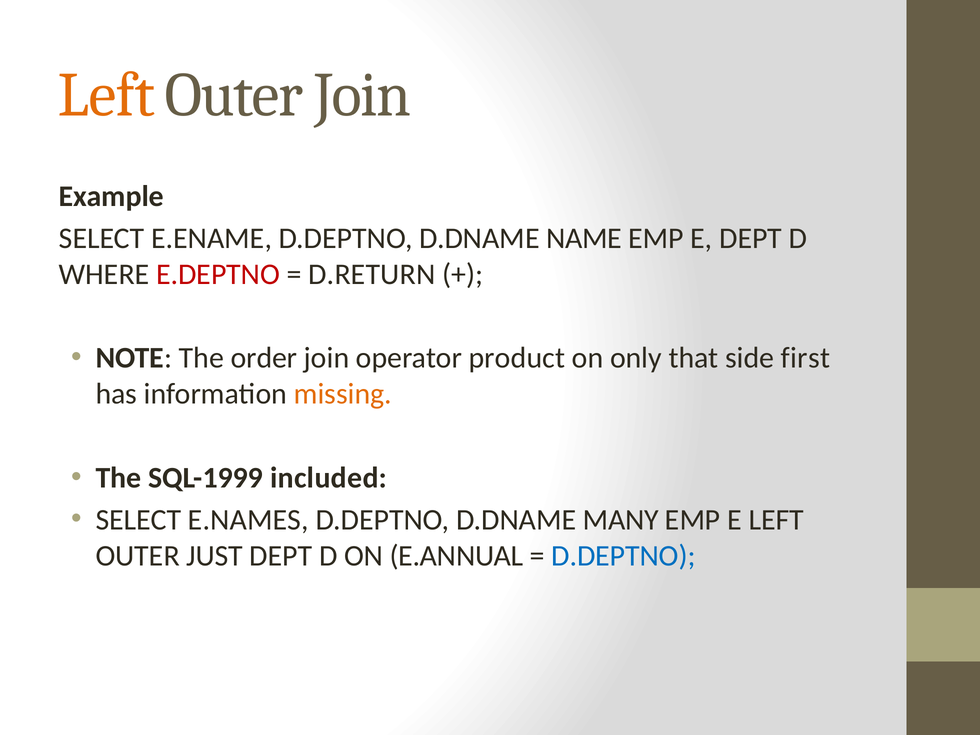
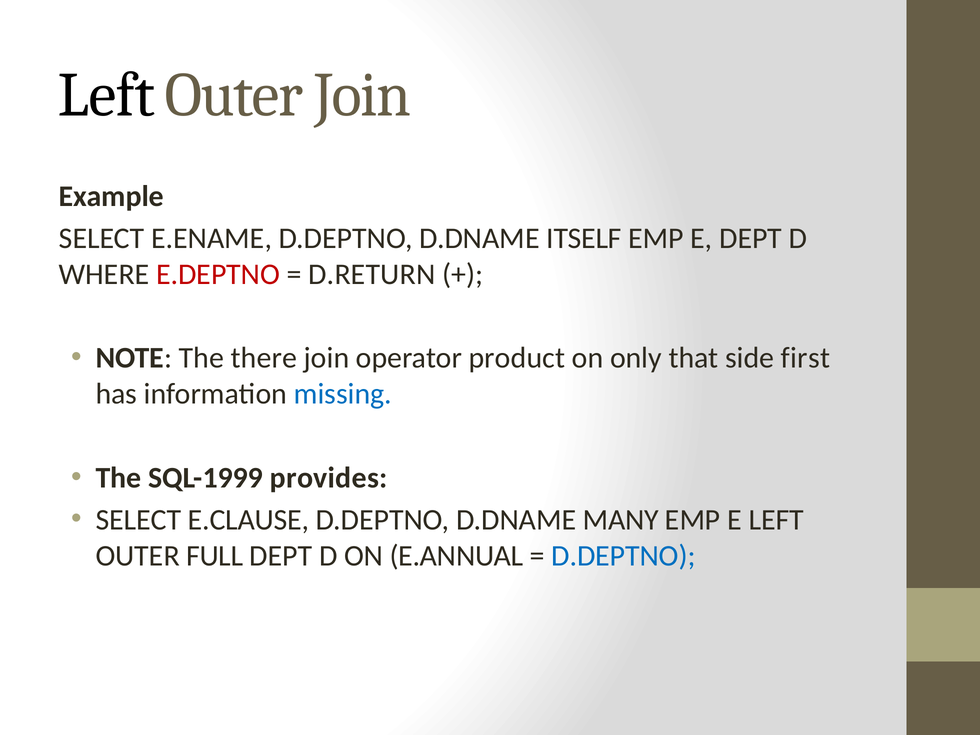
Left at (106, 95) colour: orange -> black
NAME: NAME -> ITSELF
order: order -> there
missing colour: orange -> blue
included: included -> provides
E.NAMES: E.NAMES -> E.CLAUSE
JUST: JUST -> FULL
